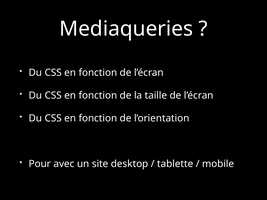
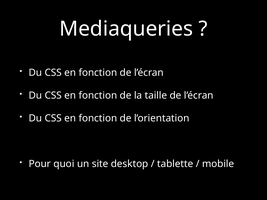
avec: avec -> quoi
